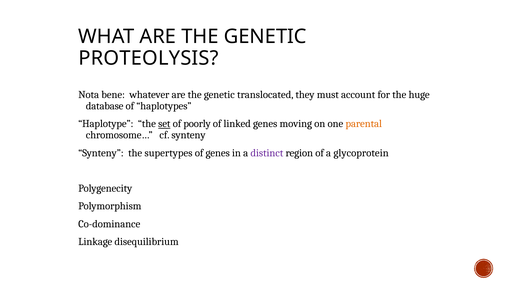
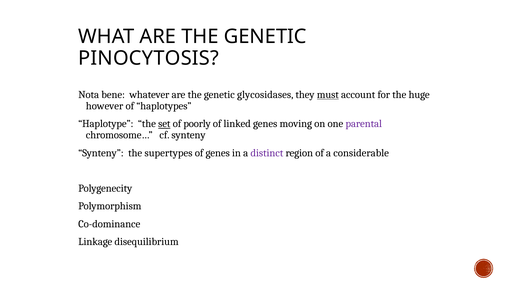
PROTEOLYSIS: PROTEOLYSIS -> PINOCYTOSIS
translocated: translocated -> glycosidases
must underline: none -> present
database: database -> however
parental colour: orange -> purple
glycoprotein: glycoprotein -> considerable
